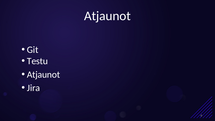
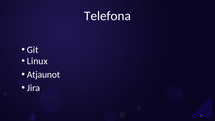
Atjaunot at (107, 16): Atjaunot -> Telefona
Testu: Testu -> Linux
